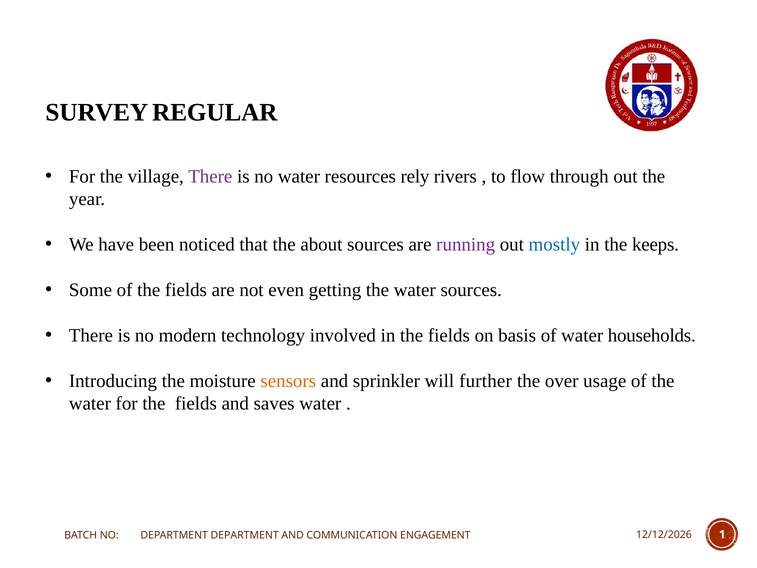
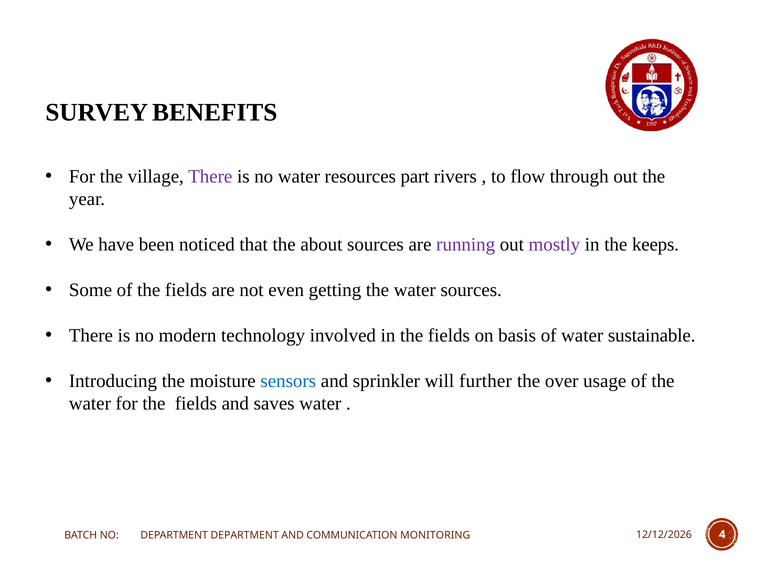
REGULAR: REGULAR -> BENEFITS
rely: rely -> part
mostly colour: blue -> purple
households: households -> sustainable
sensors colour: orange -> blue
1: 1 -> 4
ENGAGEMENT: ENGAGEMENT -> MONITORING
